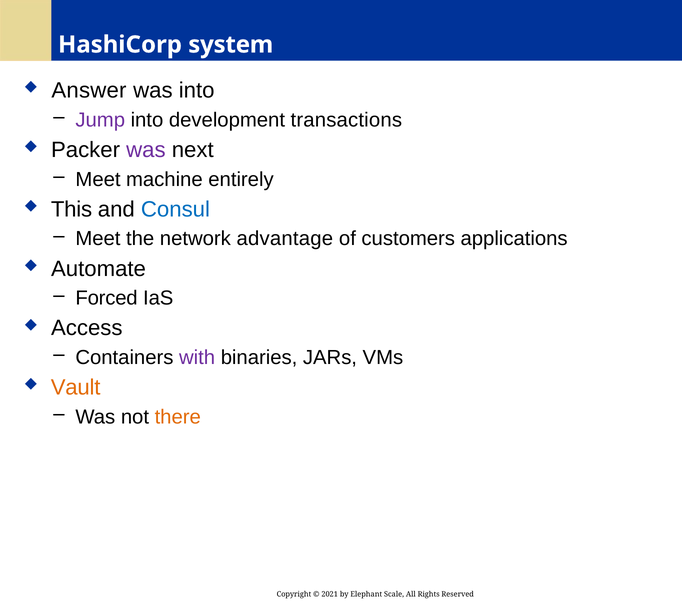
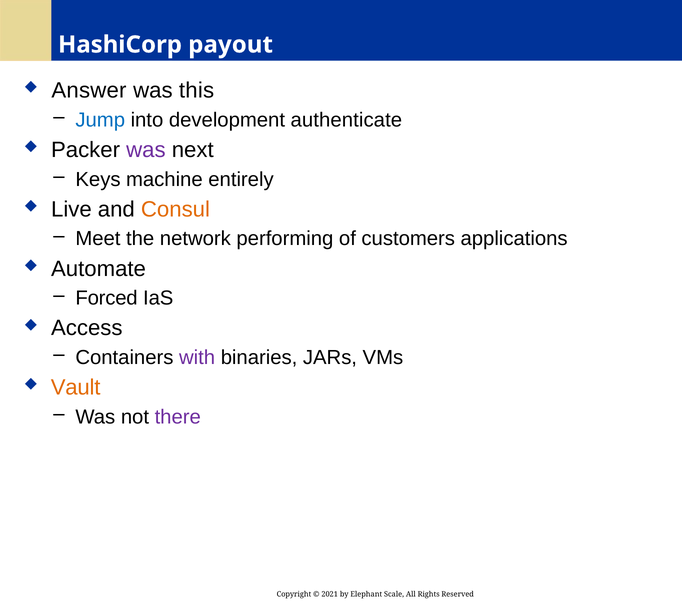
system: system -> payout
was into: into -> this
Jump colour: purple -> blue
transactions: transactions -> authenticate
Meet at (98, 180): Meet -> Keys
This: This -> Live
Consul colour: blue -> orange
advantage: advantage -> performing
there colour: orange -> purple
